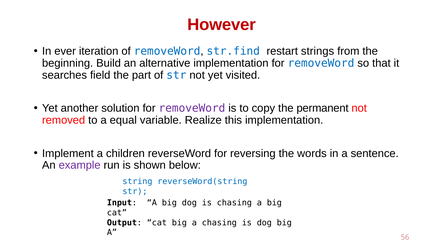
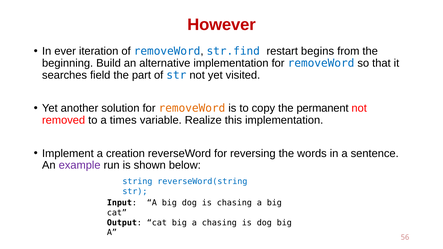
strings: strings -> begins
removeWord at (192, 108) colour: purple -> orange
equal: equal -> times
children: children -> creation
